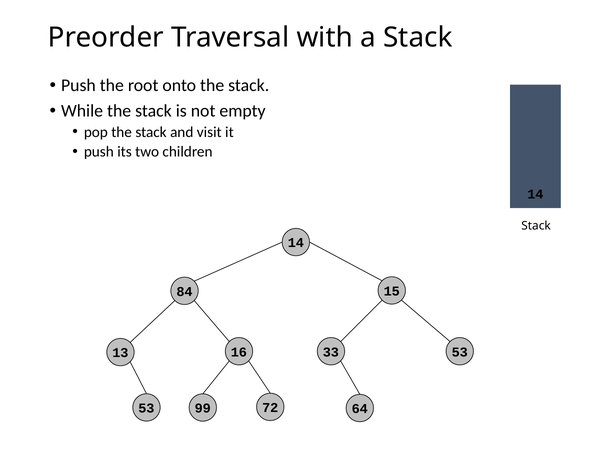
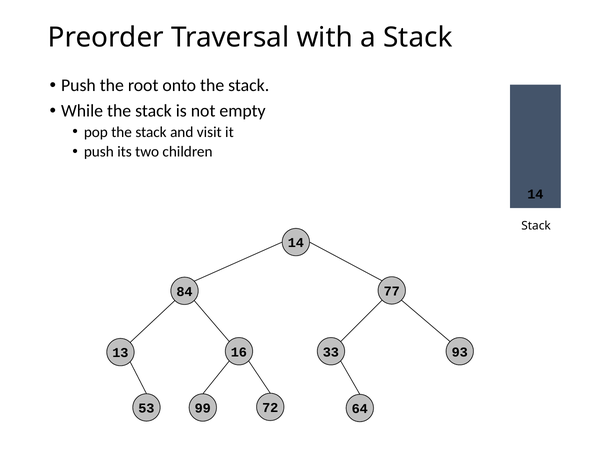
15: 15 -> 77
33 53: 53 -> 93
